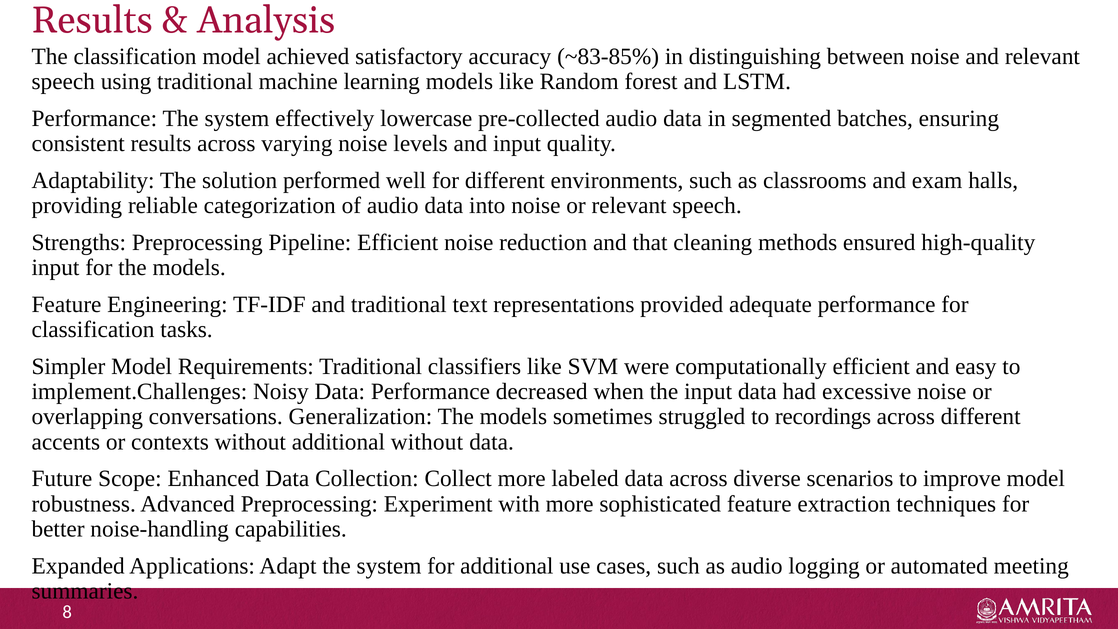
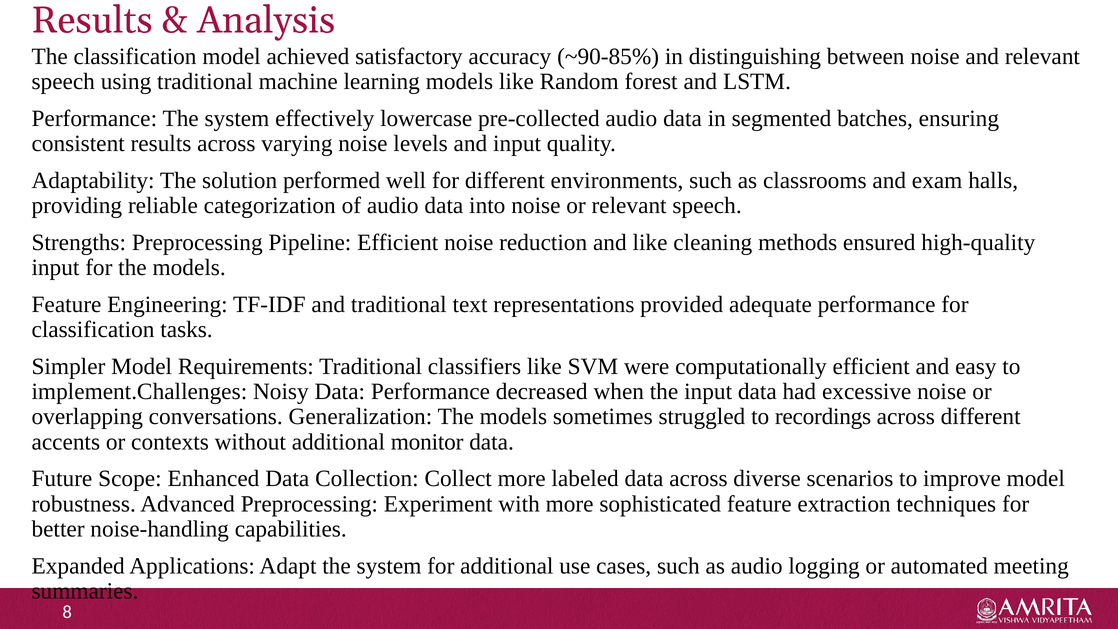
~83-85%: ~83-85% -> ~90-85%
and that: that -> like
additional without: without -> monitor
